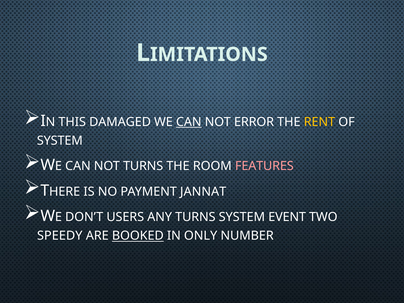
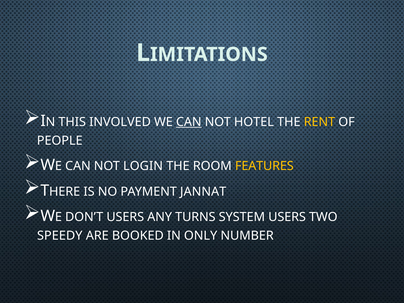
DAMAGED: DAMAGED -> INVOLVED
ERROR: ERROR -> HOTEL
SYSTEM at (60, 141): SYSTEM -> PEOPLE
NOT TURNS: TURNS -> LOGIN
FEATURES colour: pink -> yellow
SYSTEM EVENT: EVENT -> USERS
BOOKED underline: present -> none
